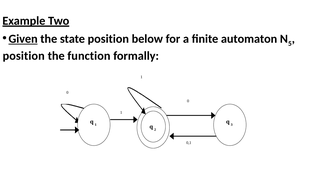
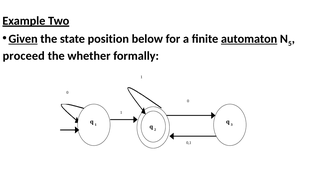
automaton underline: none -> present
position at (24, 56): position -> proceed
function: function -> whether
